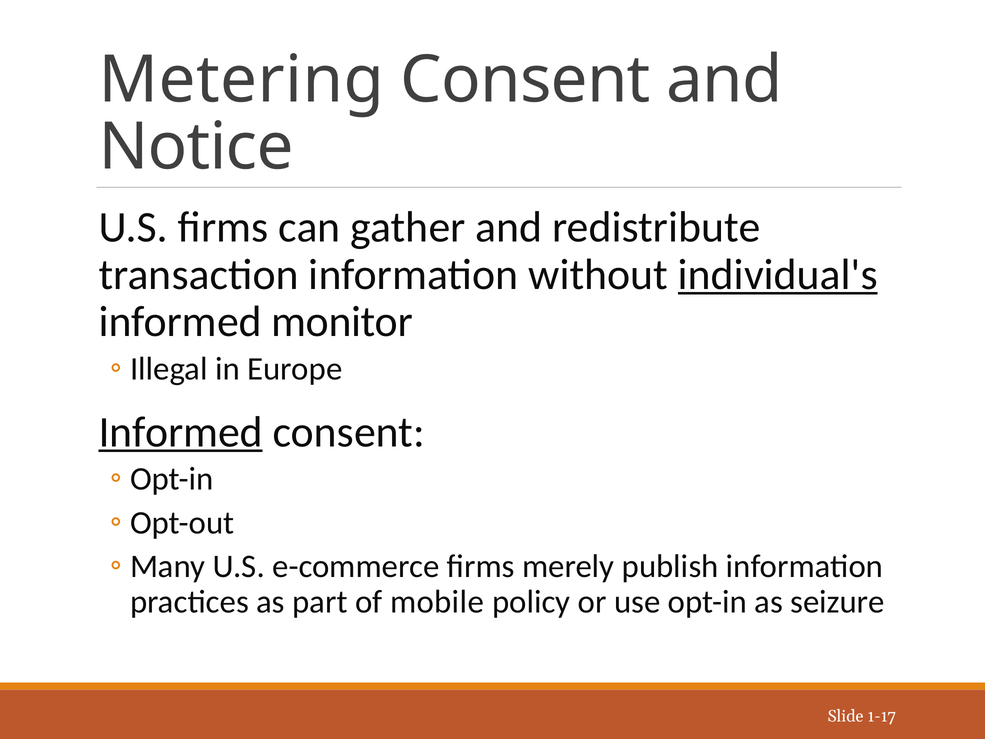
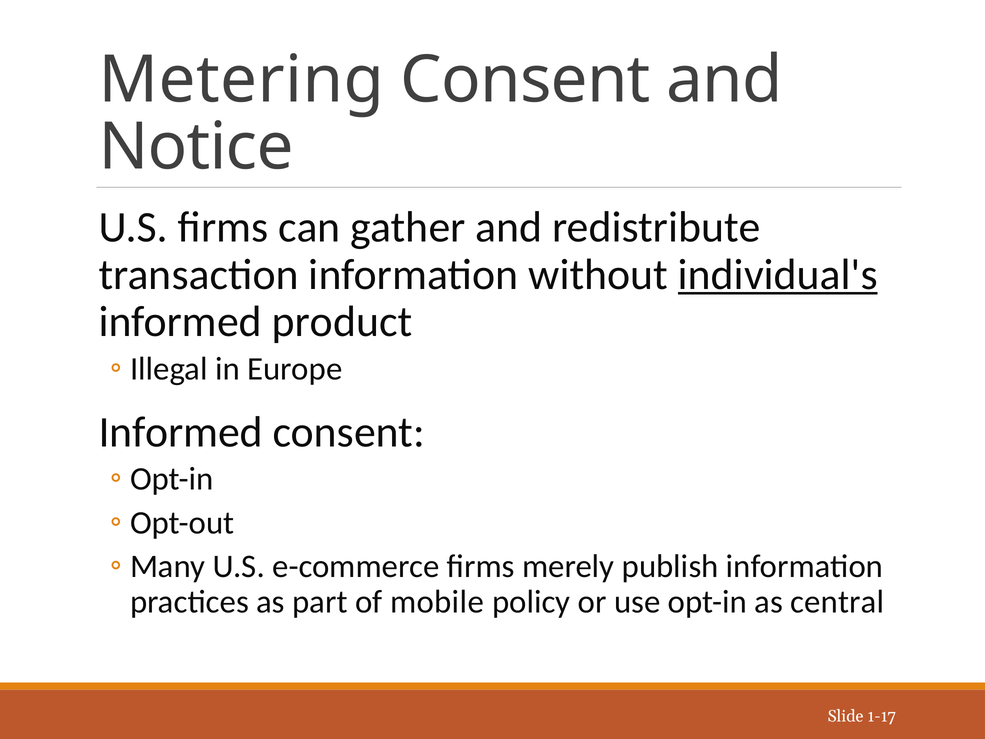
monitor: monitor -> product
Informed at (181, 432) underline: present -> none
seizure: seizure -> central
